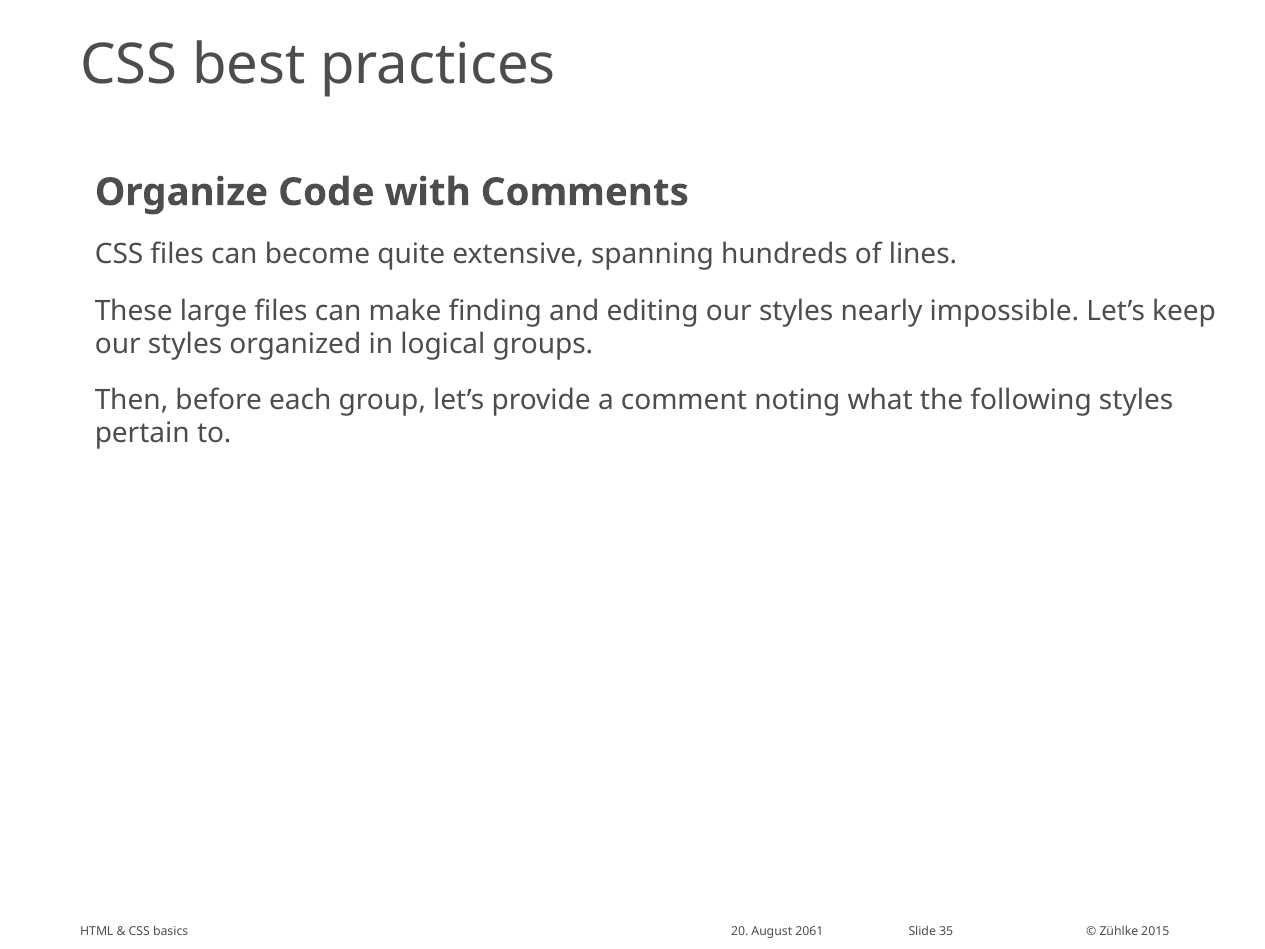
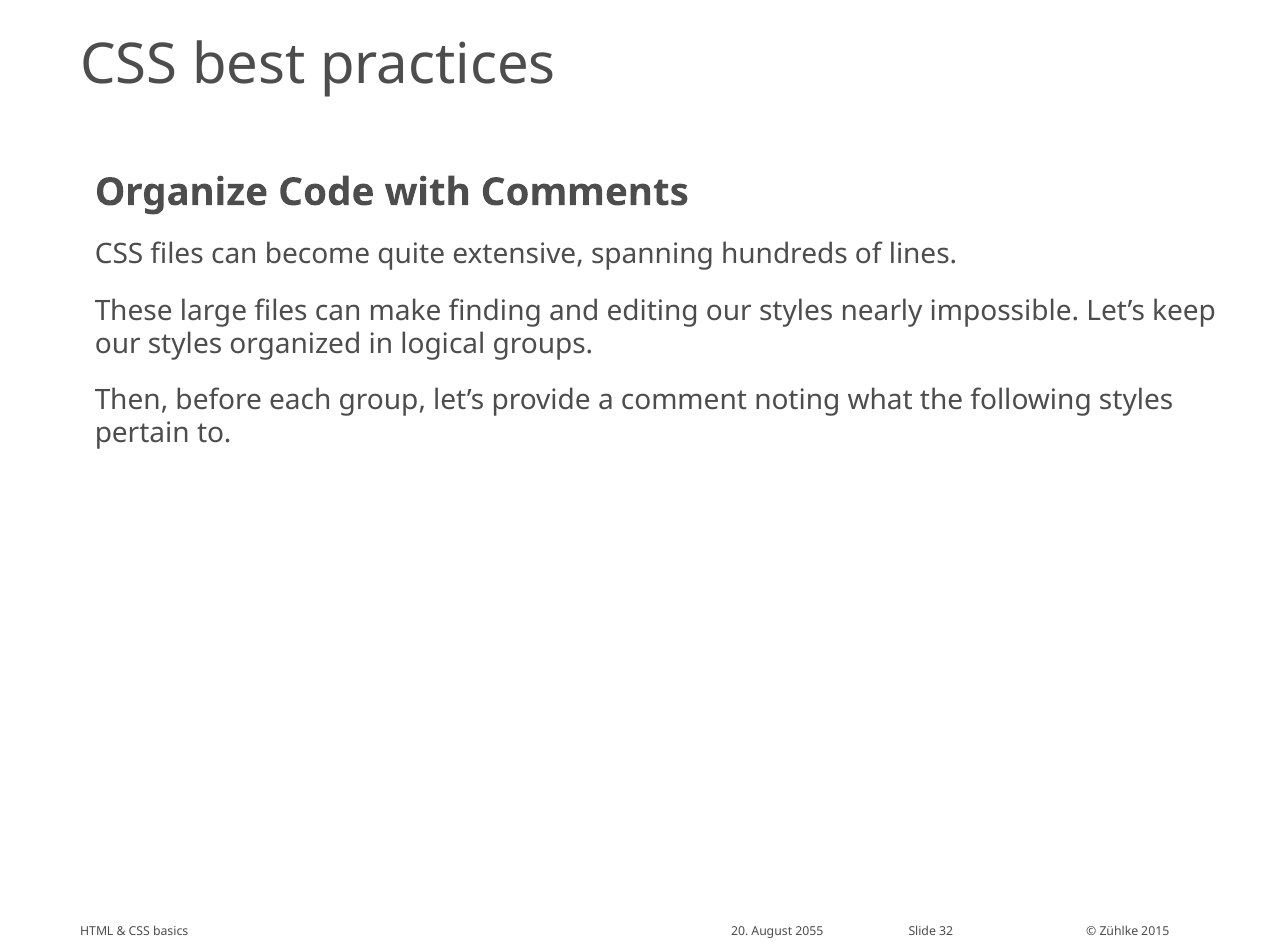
2061: 2061 -> 2055
35: 35 -> 32
